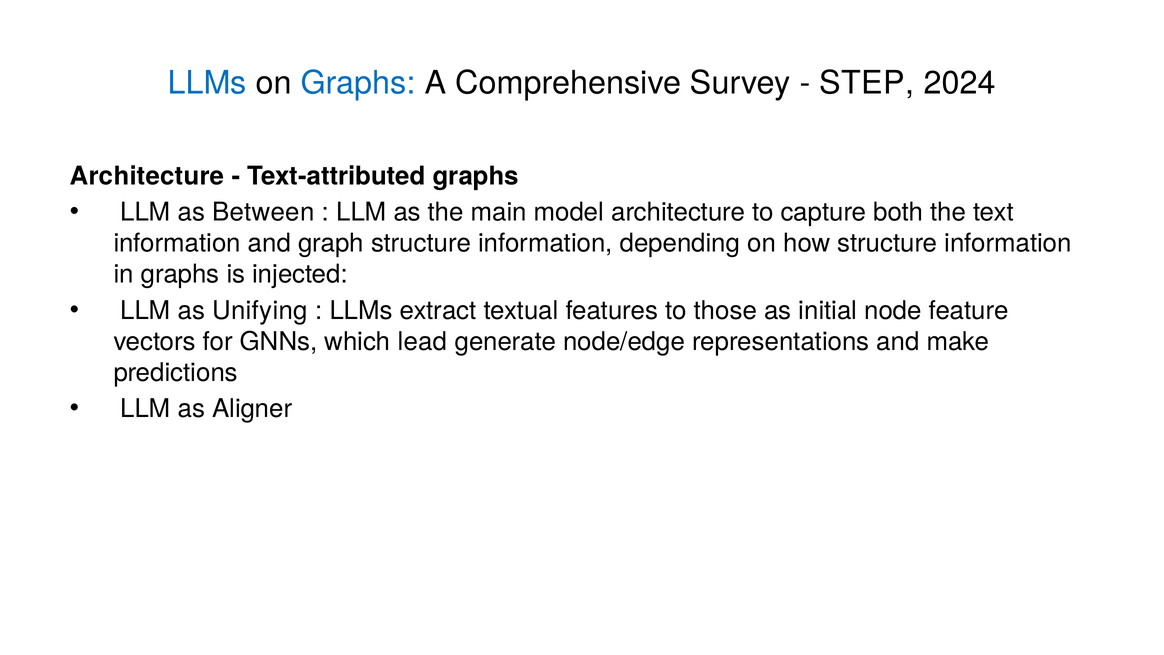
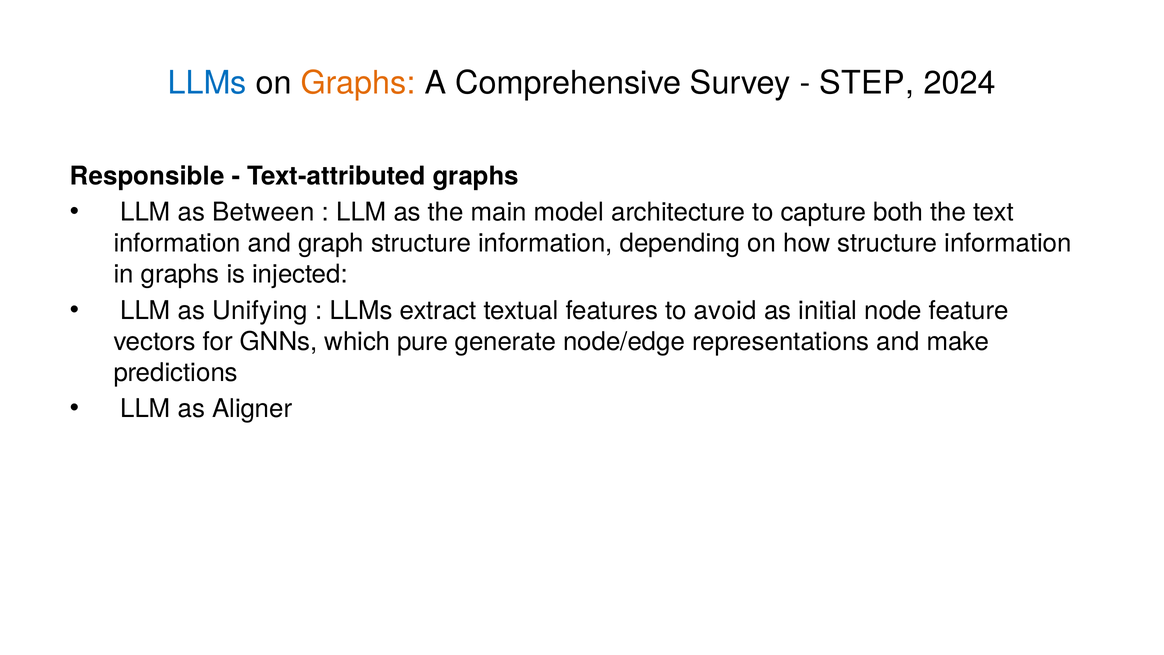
Graphs at (358, 83) colour: blue -> orange
Architecture at (147, 176): Architecture -> Responsible
those: those -> avoid
lead: lead -> pure
